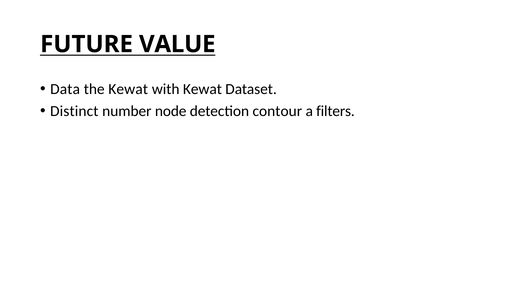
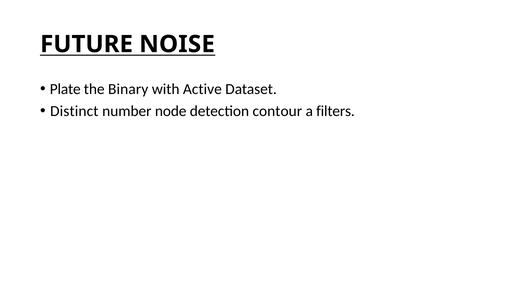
VALUE: VALUE -> NOISE
Data: Data -> Plate
the Kewat: Kewat -> Binary
with Kewat: Kewat -> Active
